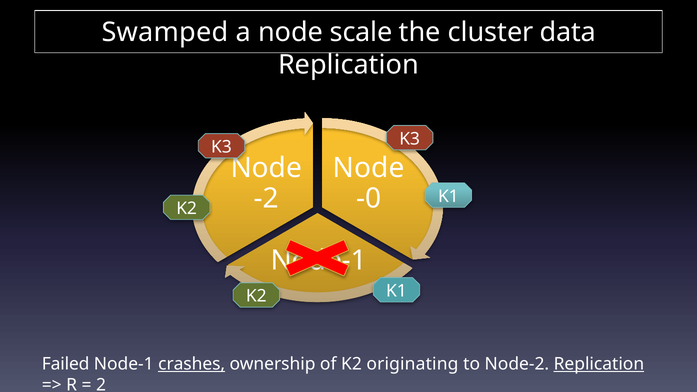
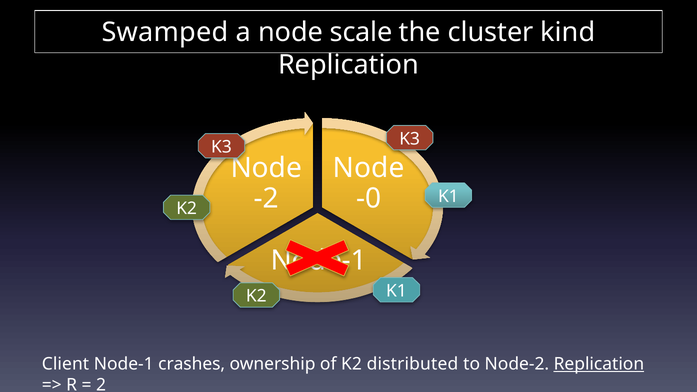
data: data -> kind
Failed: Failed -> Client
crashes underline: present -> none
originating: originating -> distributed
